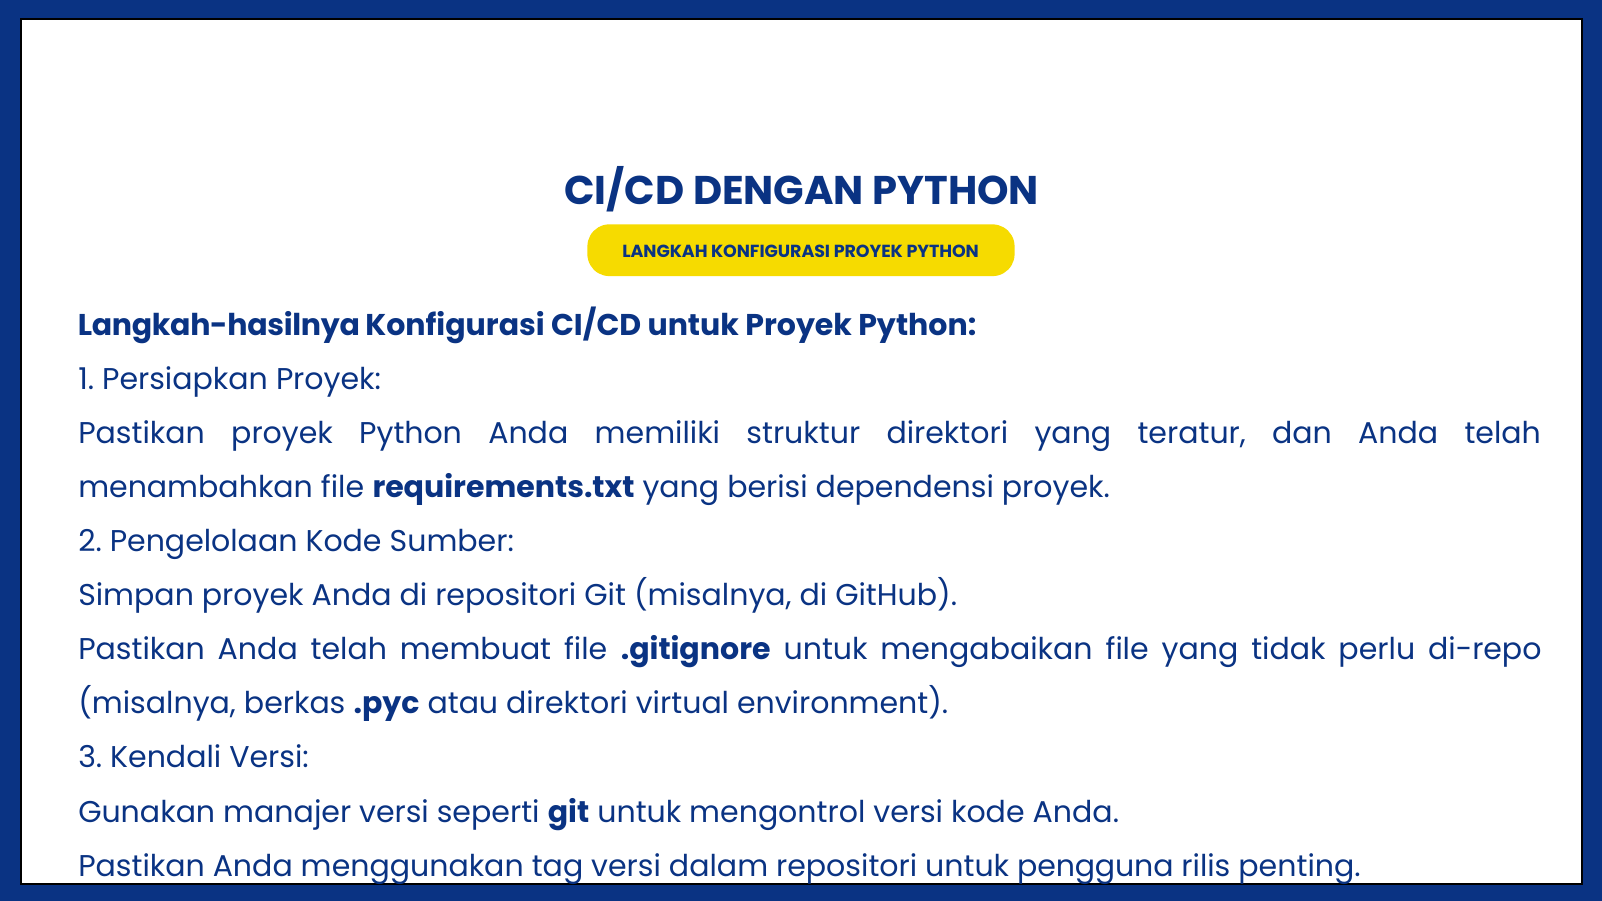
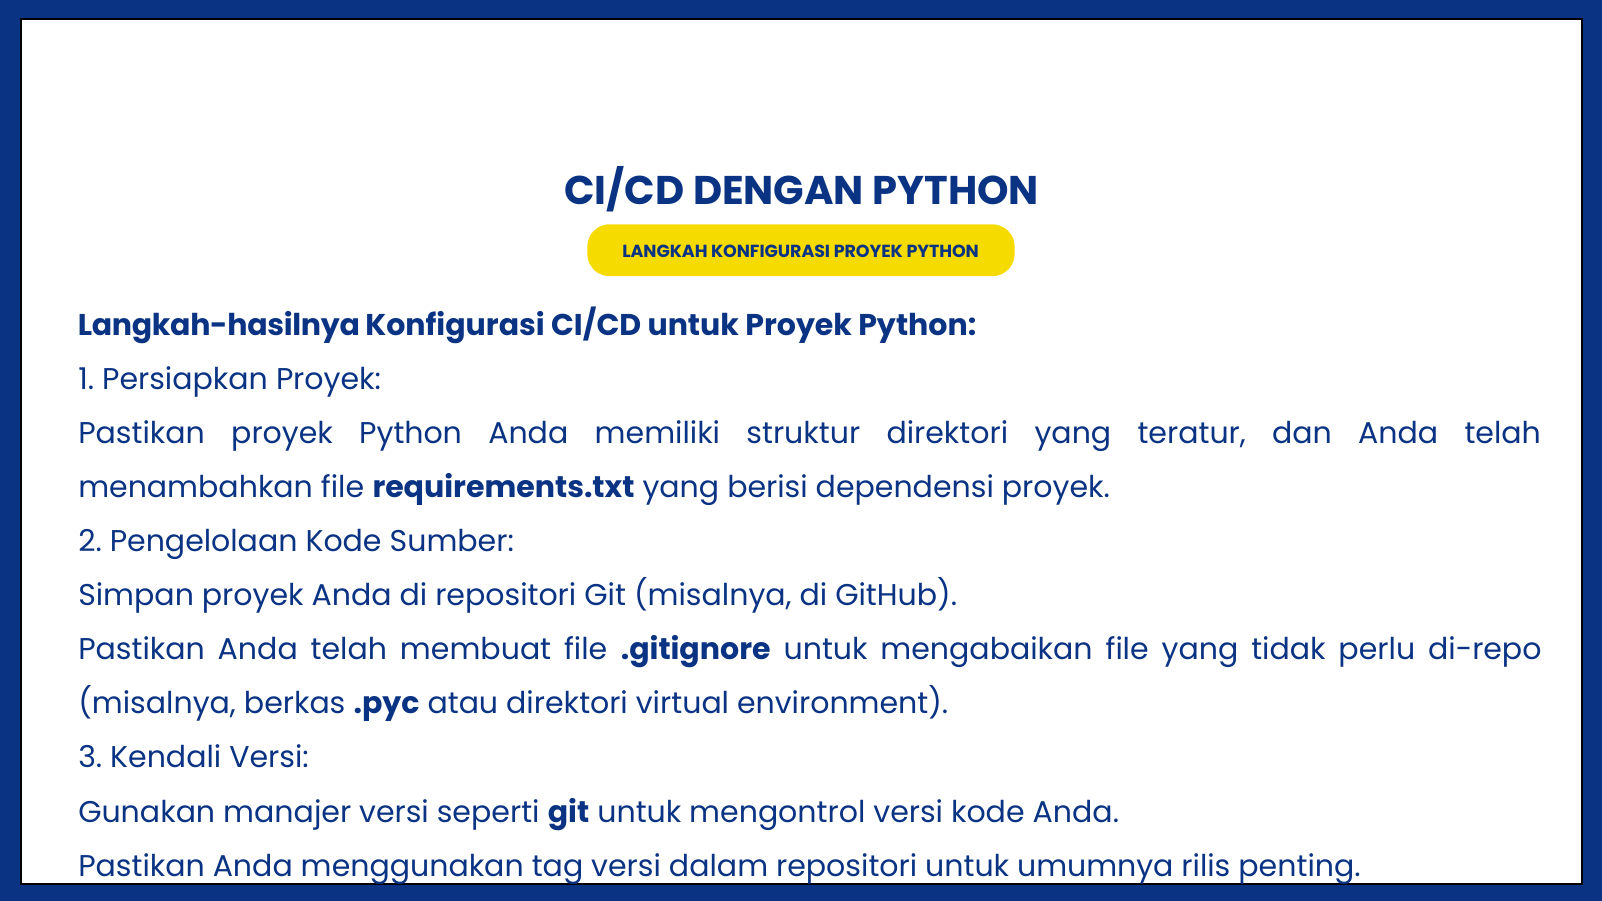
pengguna: pengguna -> umumnya
